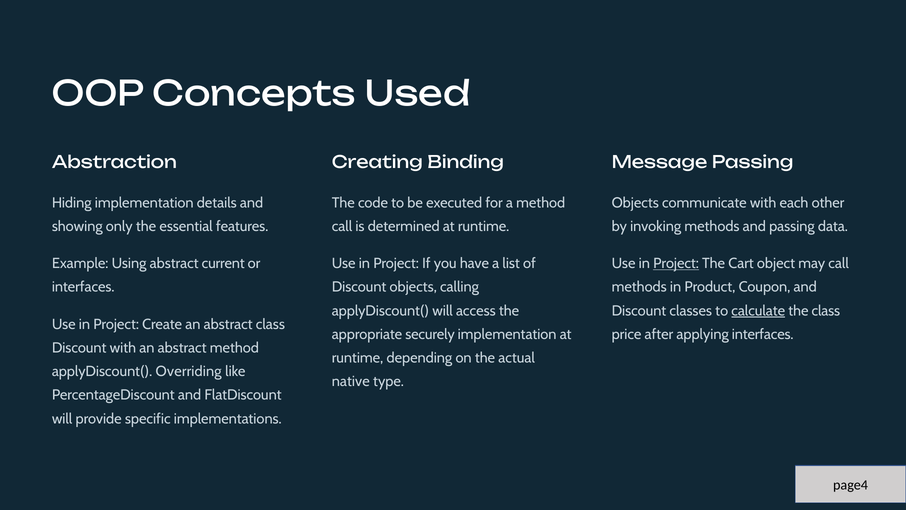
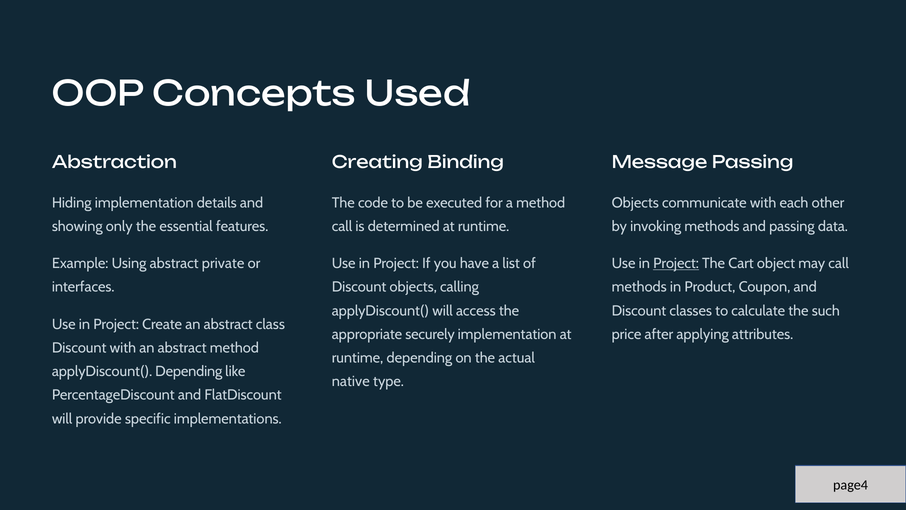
current: current -> private
calculate underline: present -> none
the class: class -> such
applying interfaces: interfaces -> attributes
applyDiscount( Overriding: Overriding -> Depending
